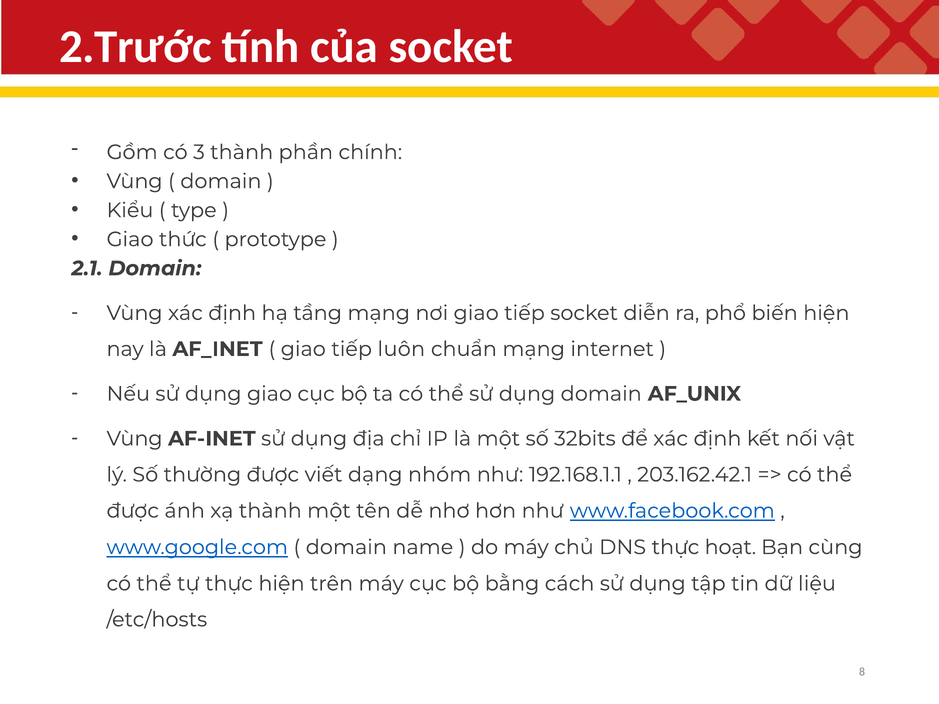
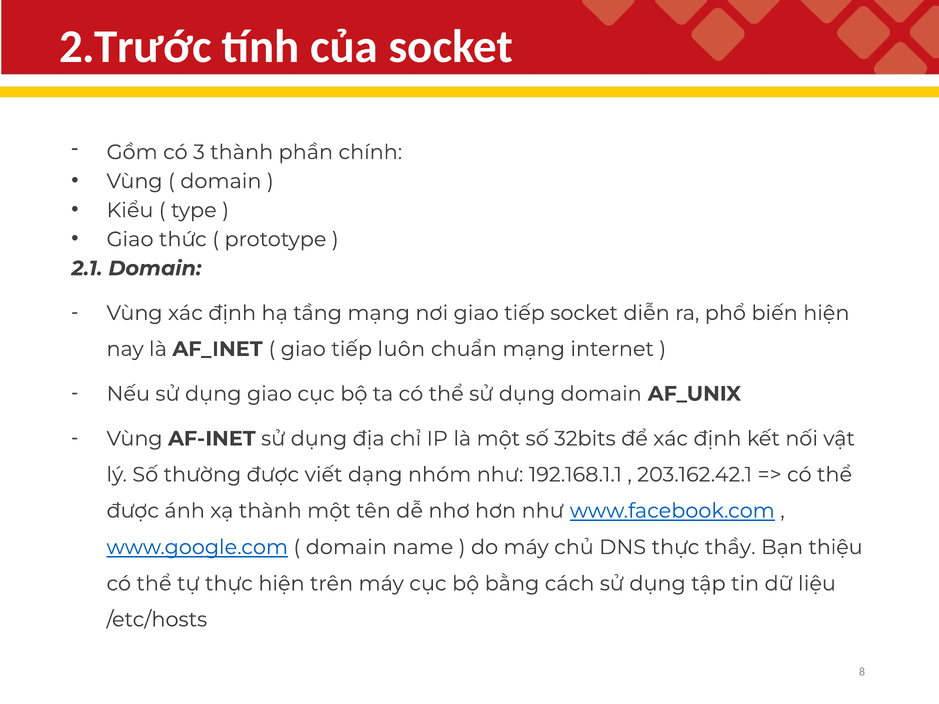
hoạt: hoạt -> thầy
cùng: cùng -> thiệu
